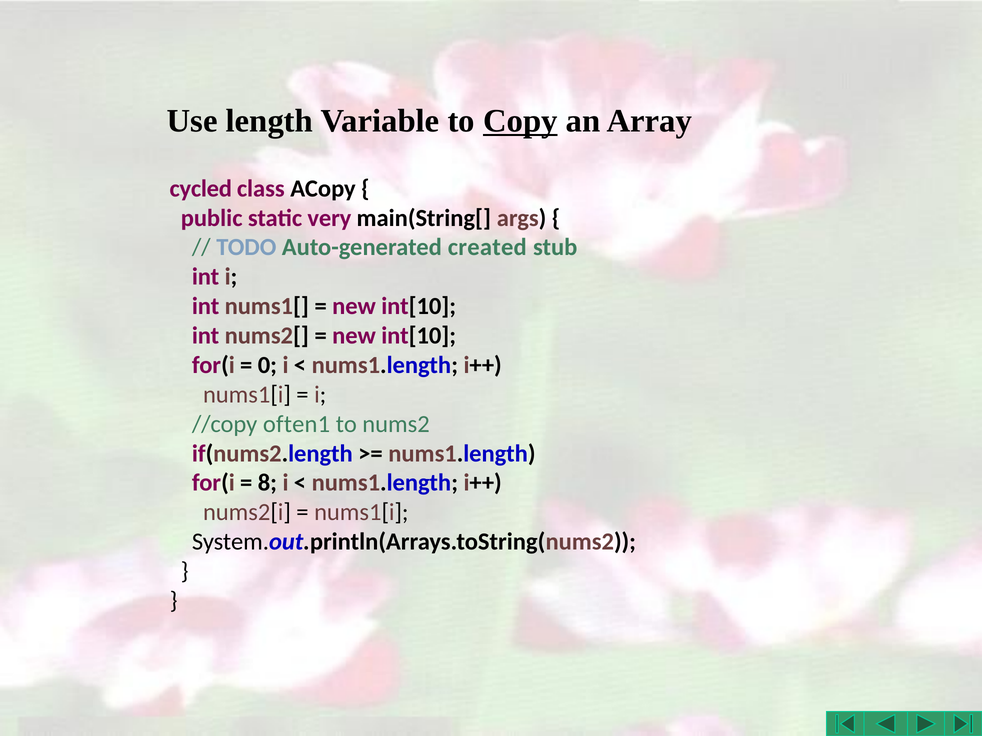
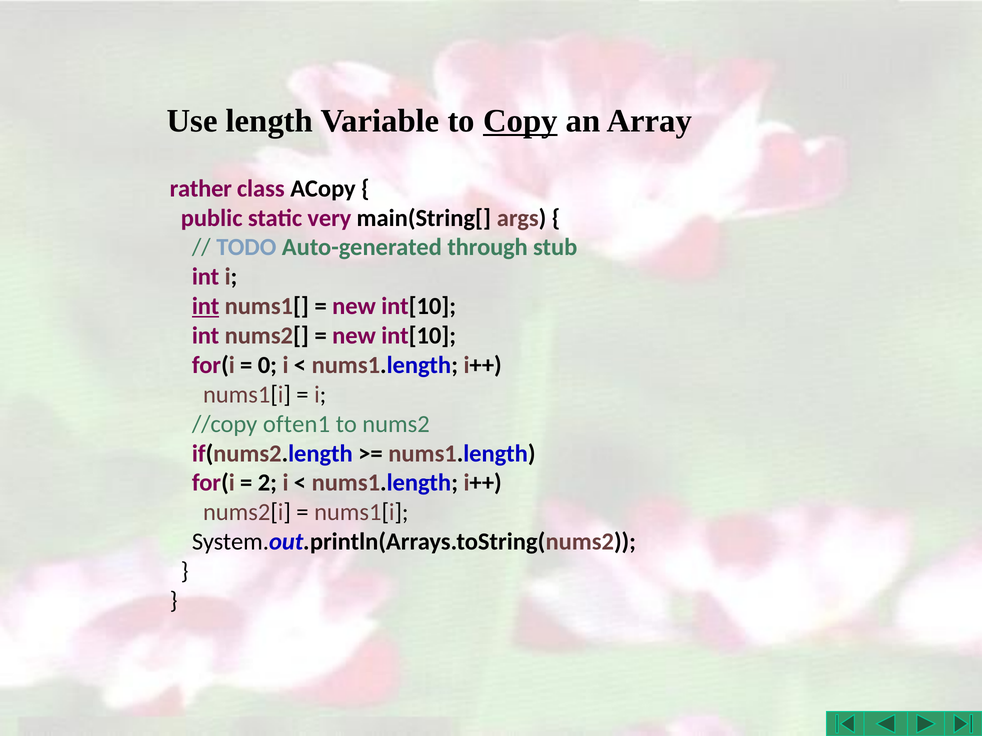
cycled: cycled -> rather
created: created -> through
int at (206, 306) underline: none -> present
8: 8 -> 2
